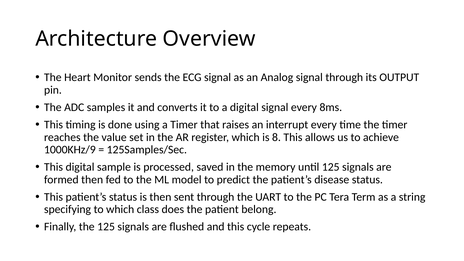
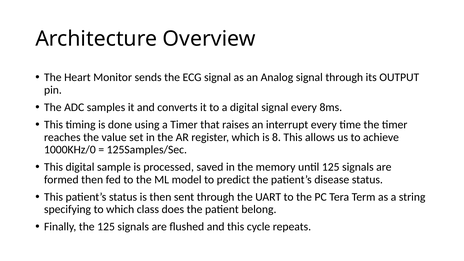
1000KHz/9: 1000KHz/9 -> 1000KHz/0
